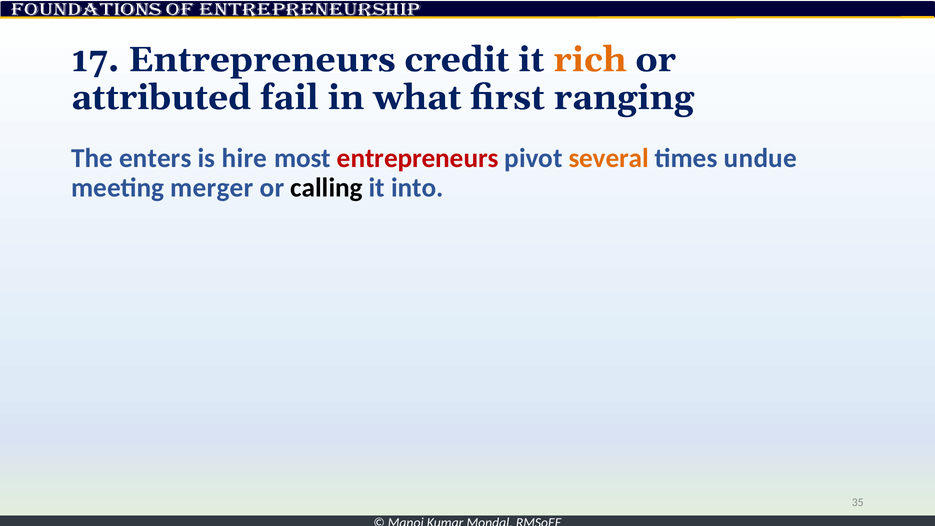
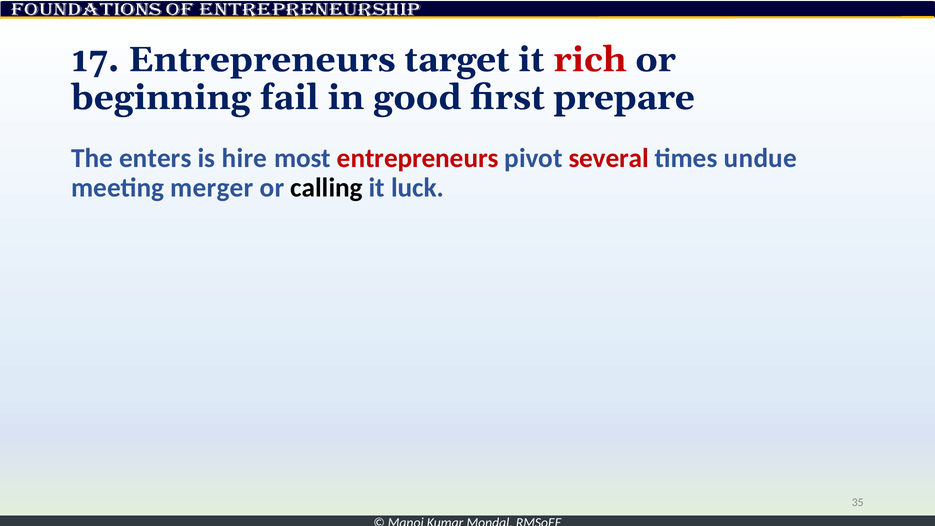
credit: credit -> target
rich colour: orange -> red
attributed: attributed -> beginning
what: what -> good
ranging: ranging -> prepare
several colour: orange -> red
into: into -> luck
